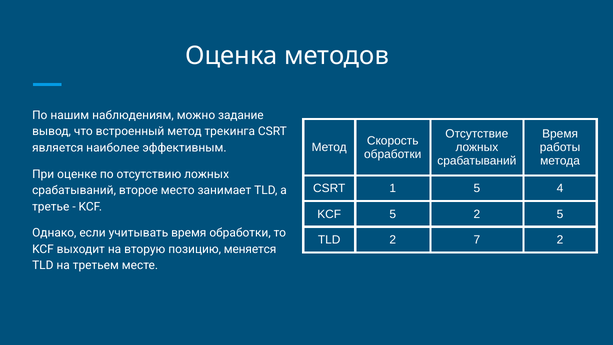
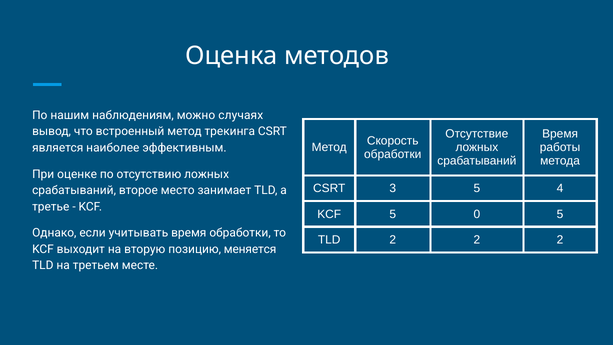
задание: задание -> случаях
1: 1 -> 3
5 2: 2 -> 0
TLD 2 7: 7 -> 2
